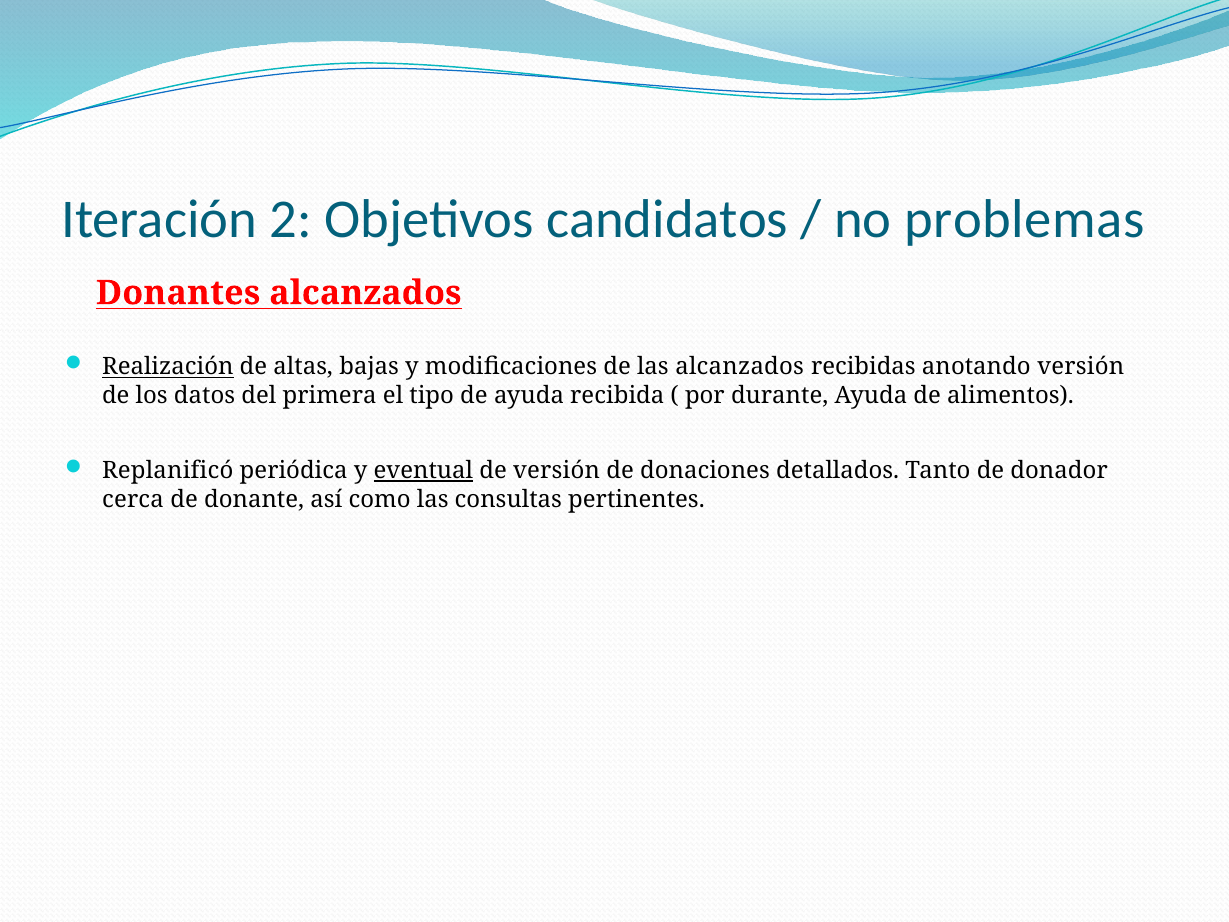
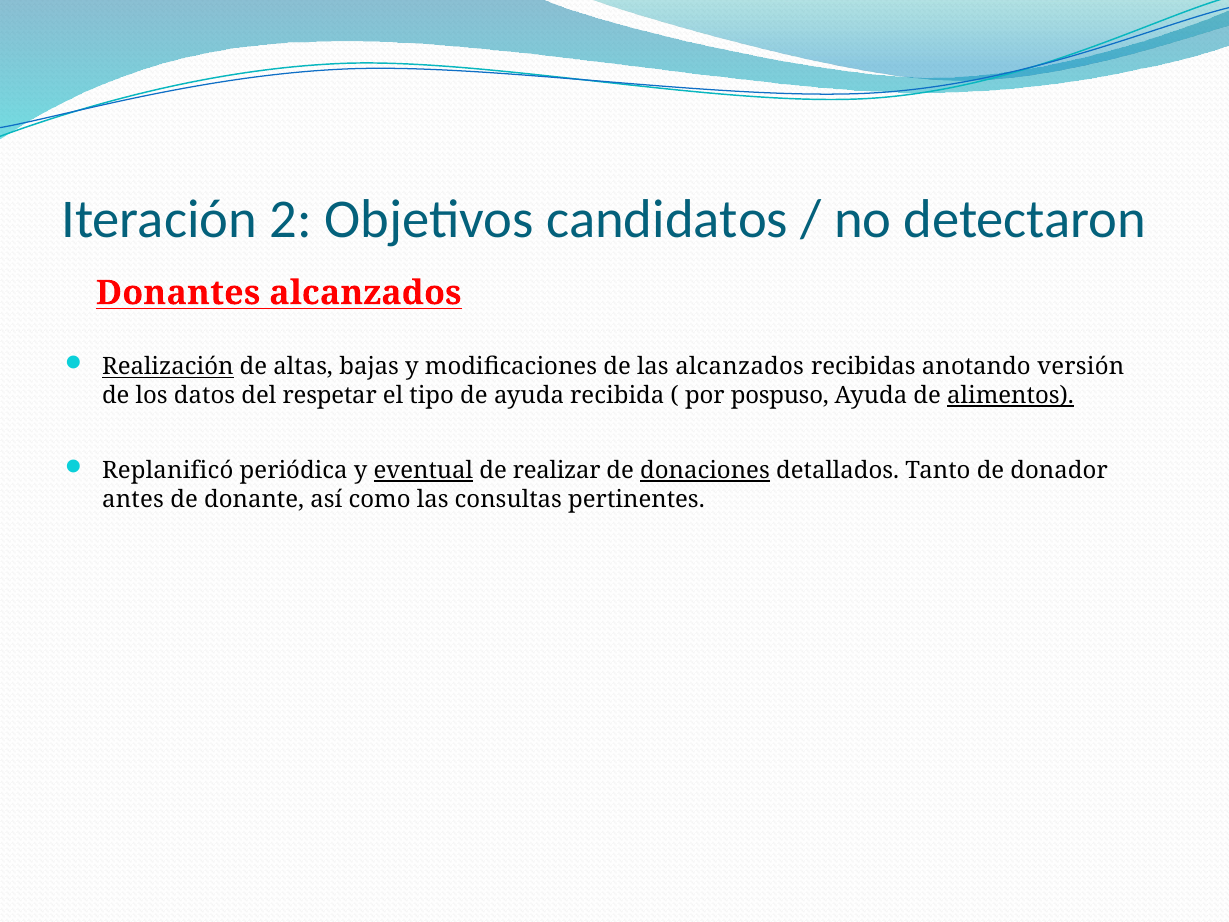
problemas: problemas -> detectaron
primera: primera -> respetar
durante: durante -> pospuso
alimentos underline: none -> present
de versión: versión -> realizar
donaciones underline: none -> present
cerca: cerca -> antes
